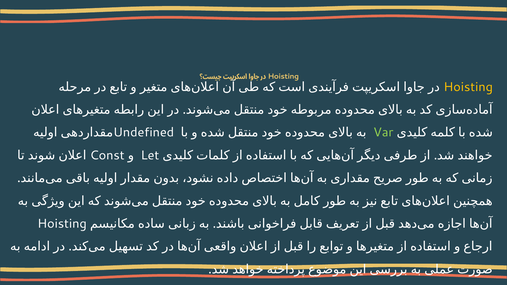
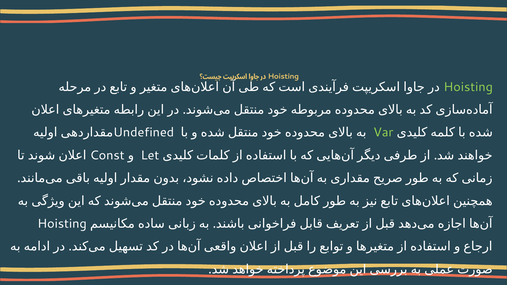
Hoisting at (468, 87) colour: yellow -> light green
